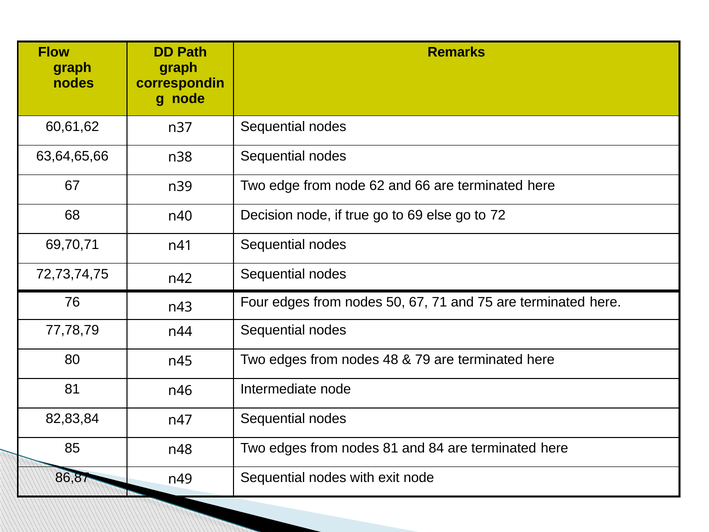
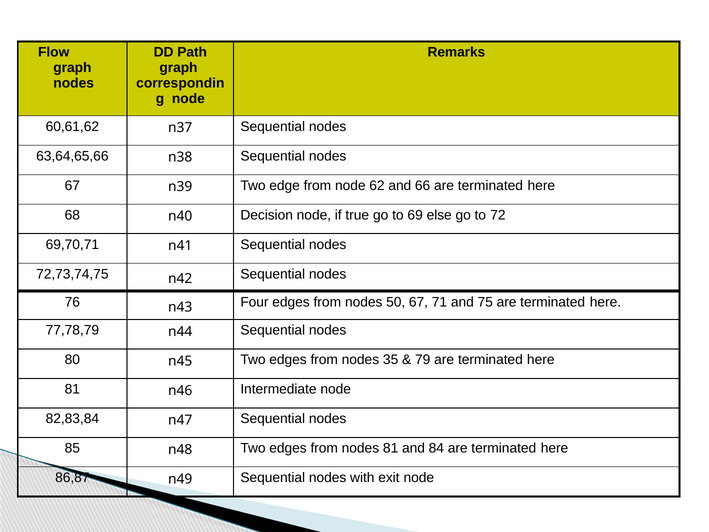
48: 48 -> 35
